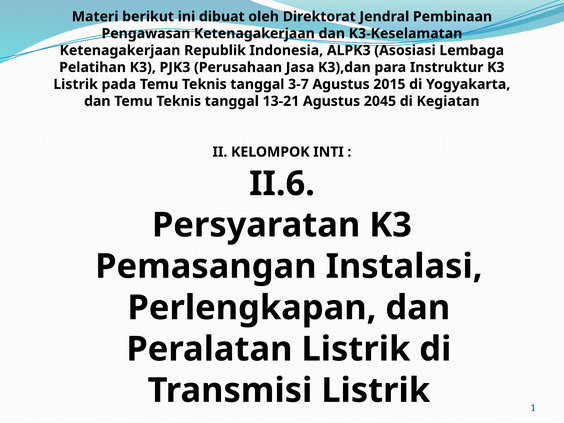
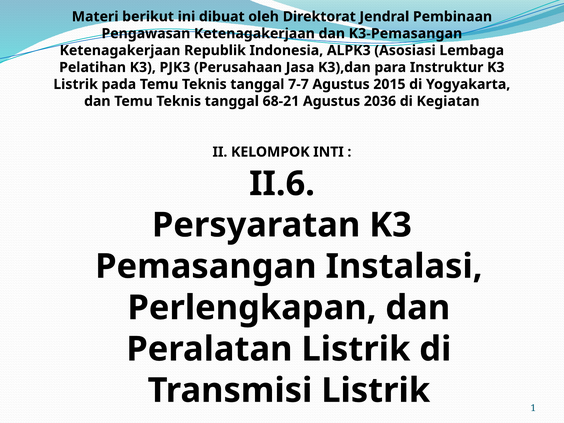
K3-Keselamatan: K3-Keselamatan -> K3-Pemasangan
3-7: 3-7 -> 7-7
13-21: 13-21 -> 68-21
2045: 2045 -> 2036
